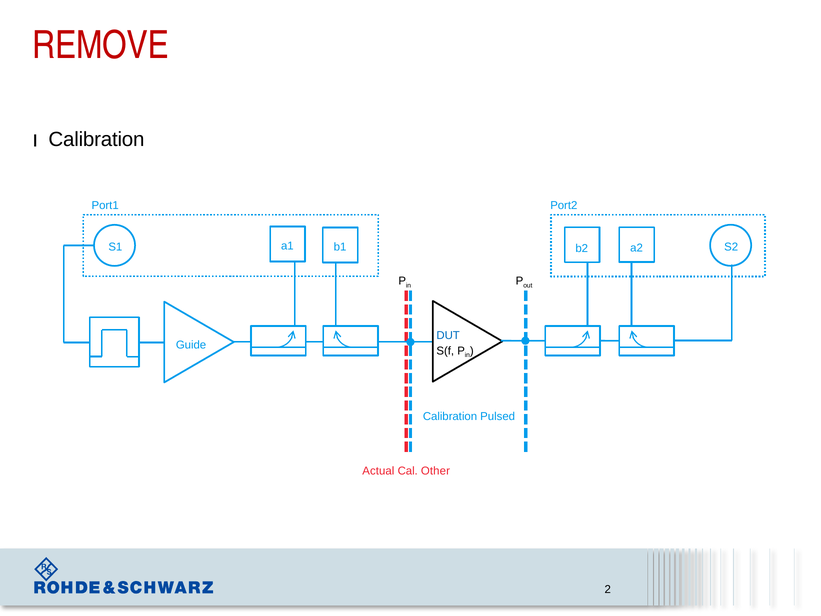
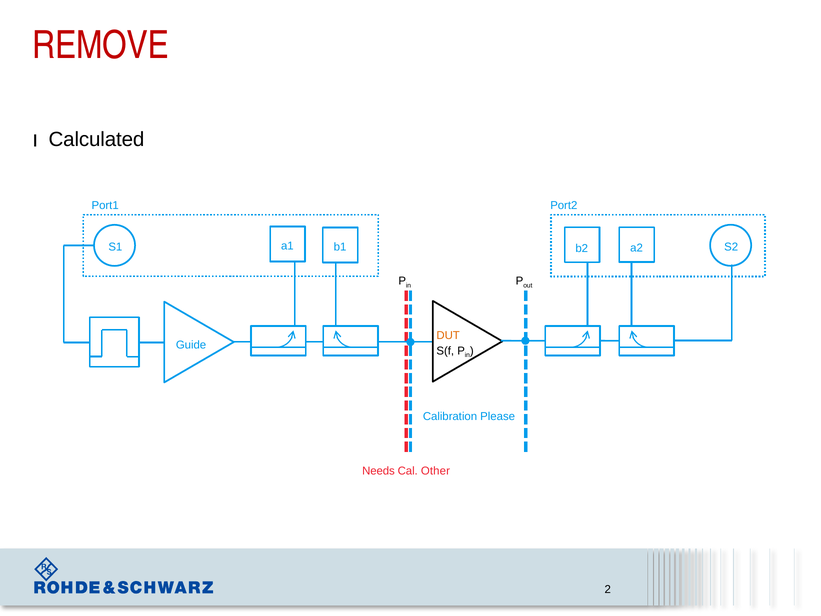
Calibration at (96, 140): Calibration -> Calculated
DUT colour: blue -> orange
Pulsed: Pulsed -> Please
Actual: Actual -> Needs
